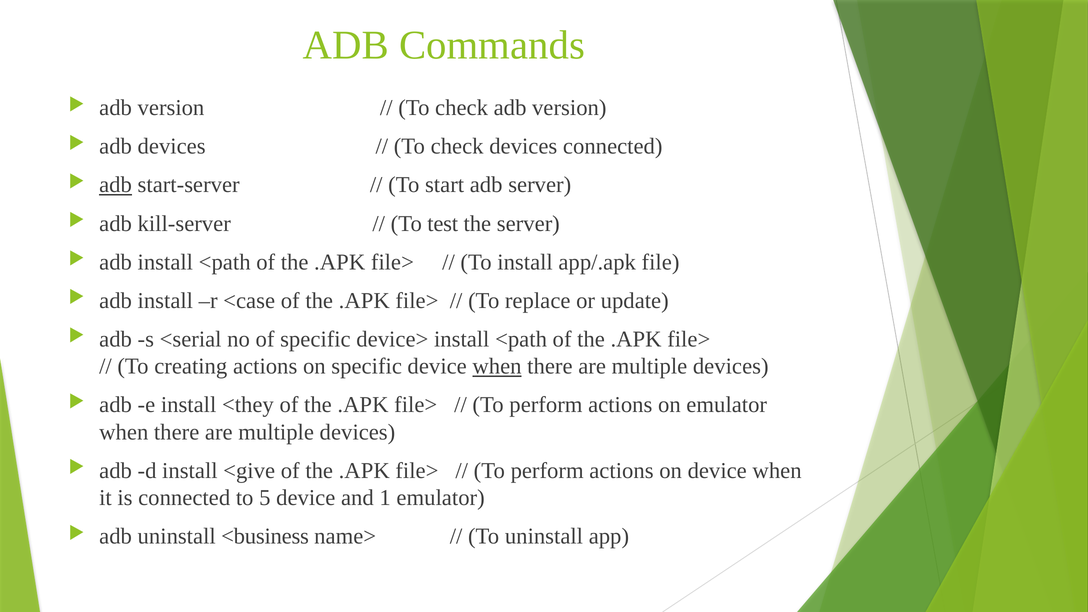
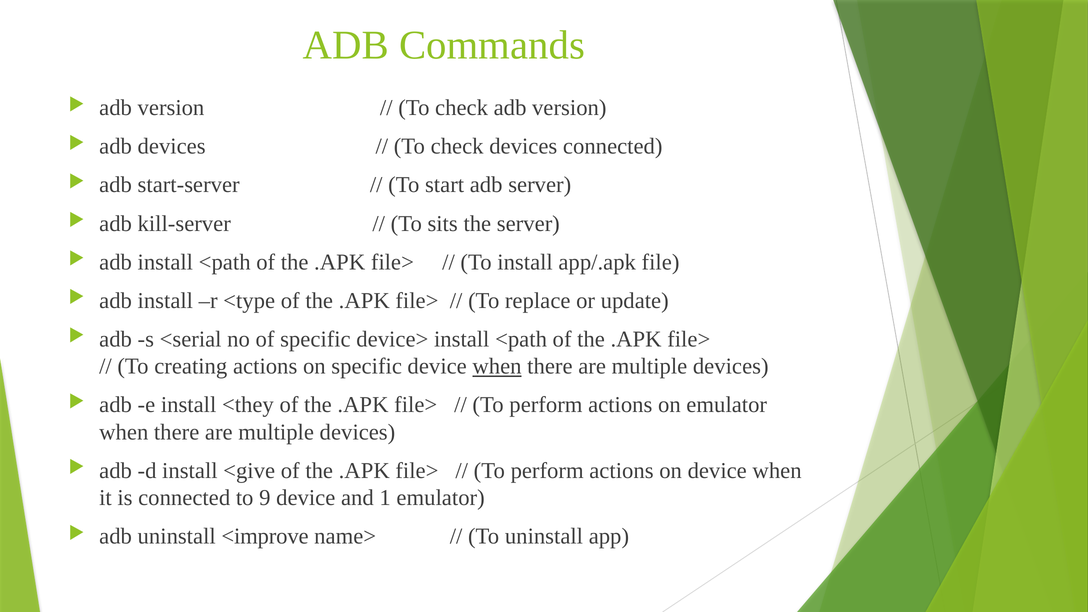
adb at (116, 185) underline: present -> none
test: test -> sits
<case: <case -> <type
5: 5 -> 9
<business: <business -> <improve
